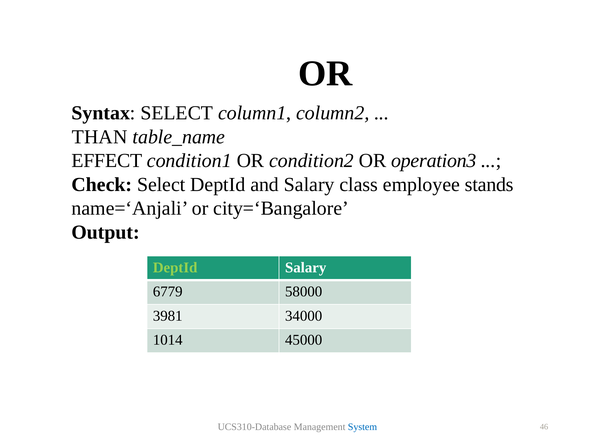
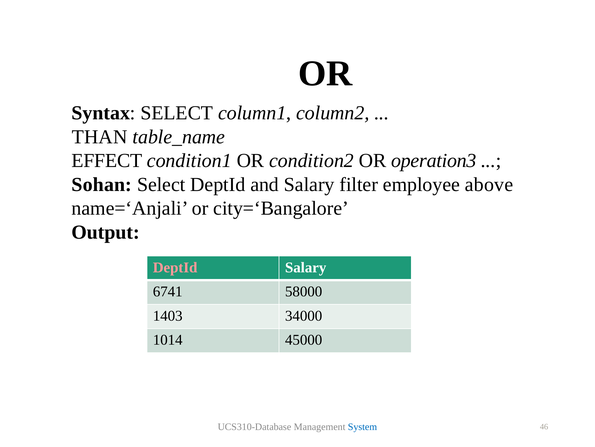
Check: Check -> Sohan
class: class -> filter
stands: stands -> above
DeptId at (175, 267) colour: light green -> pink
6779: 6779 -> 6741
3981: 3981 -> 1403
